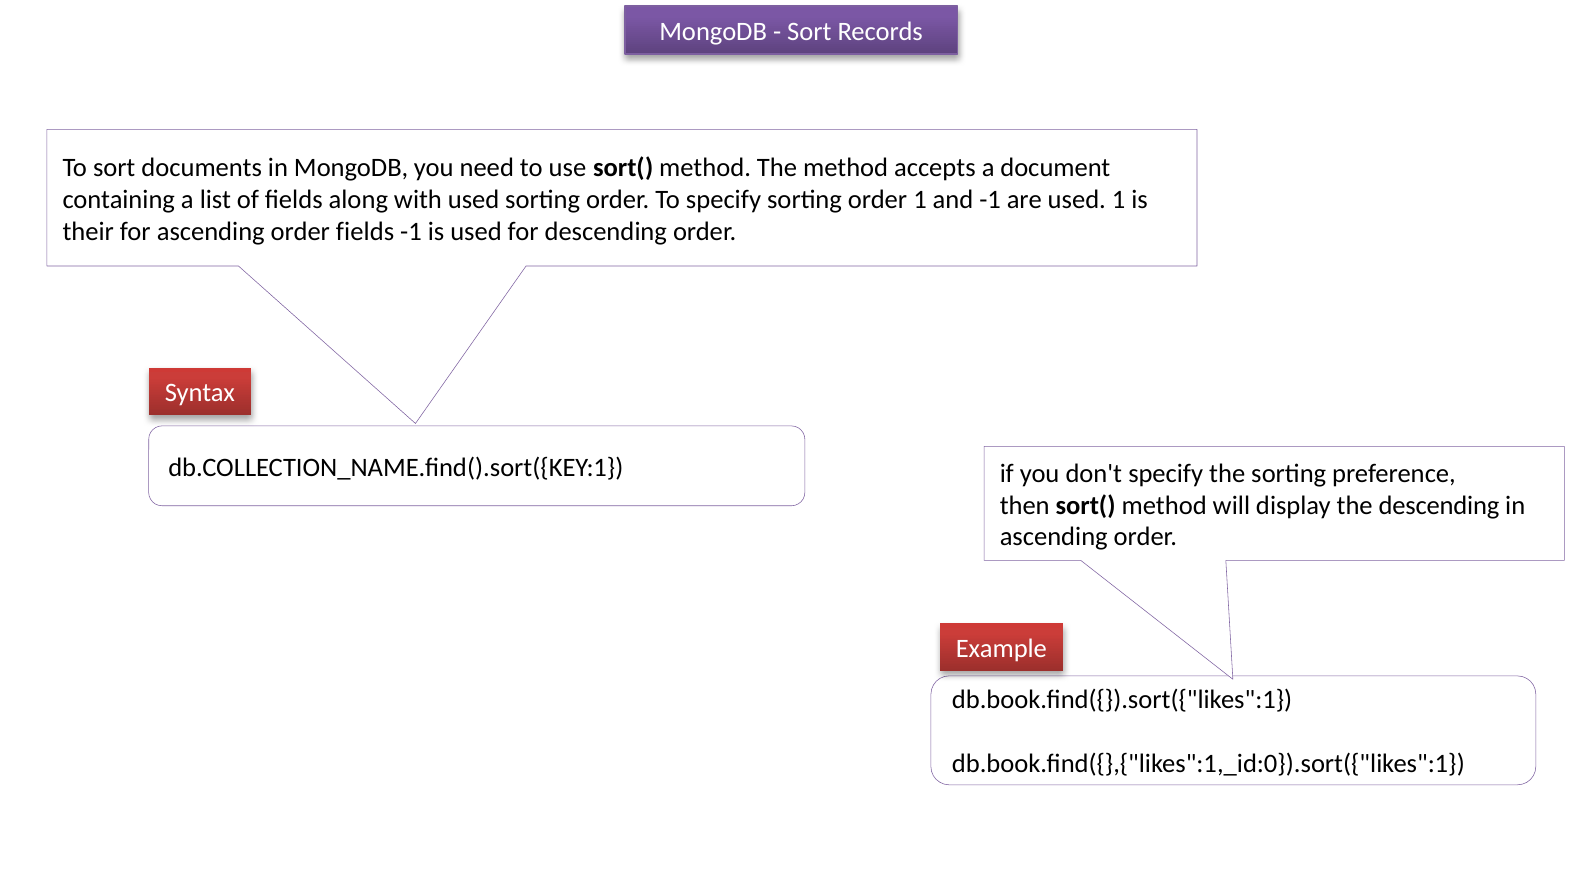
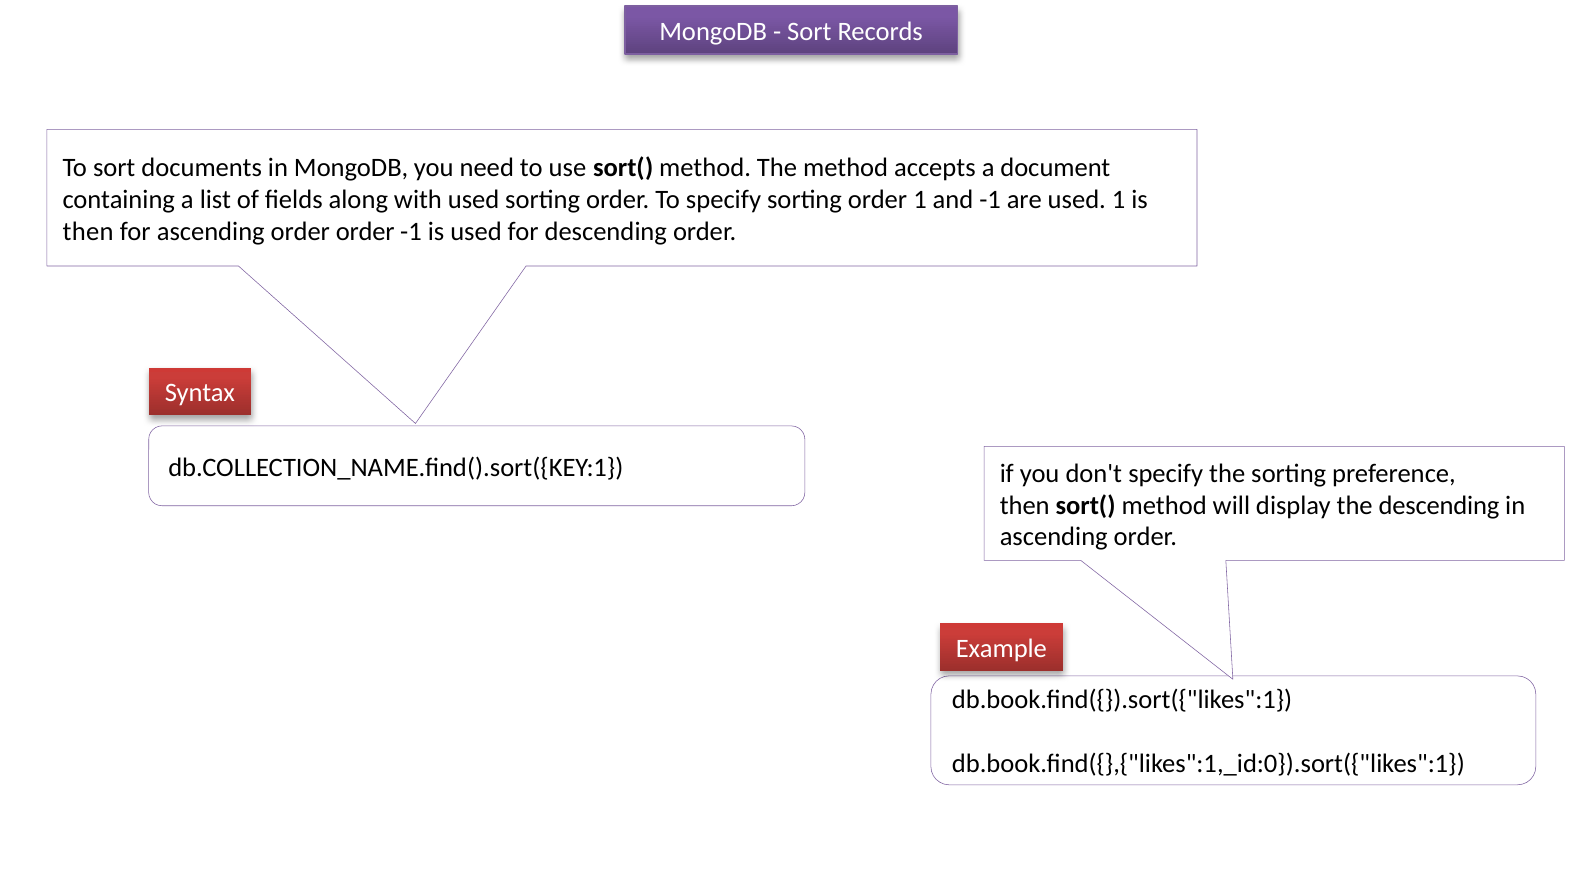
their at (88, 231): their -> then
order fields: fields -> order
